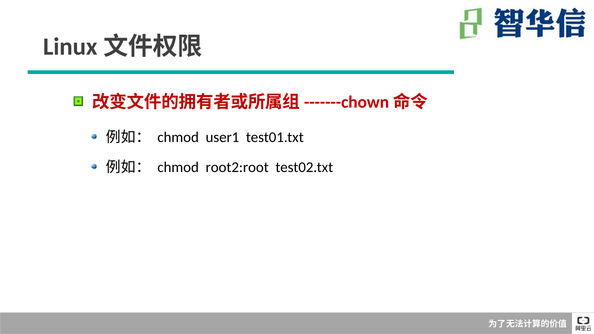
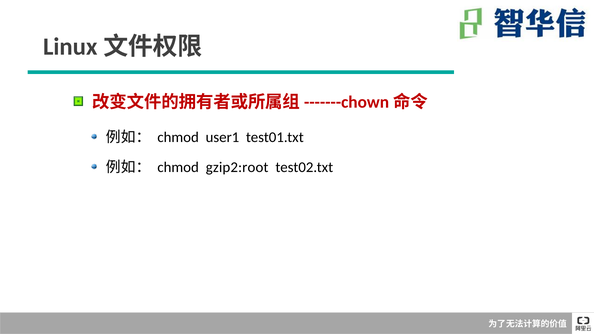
root2:root: root2:root -> gzip2:root
